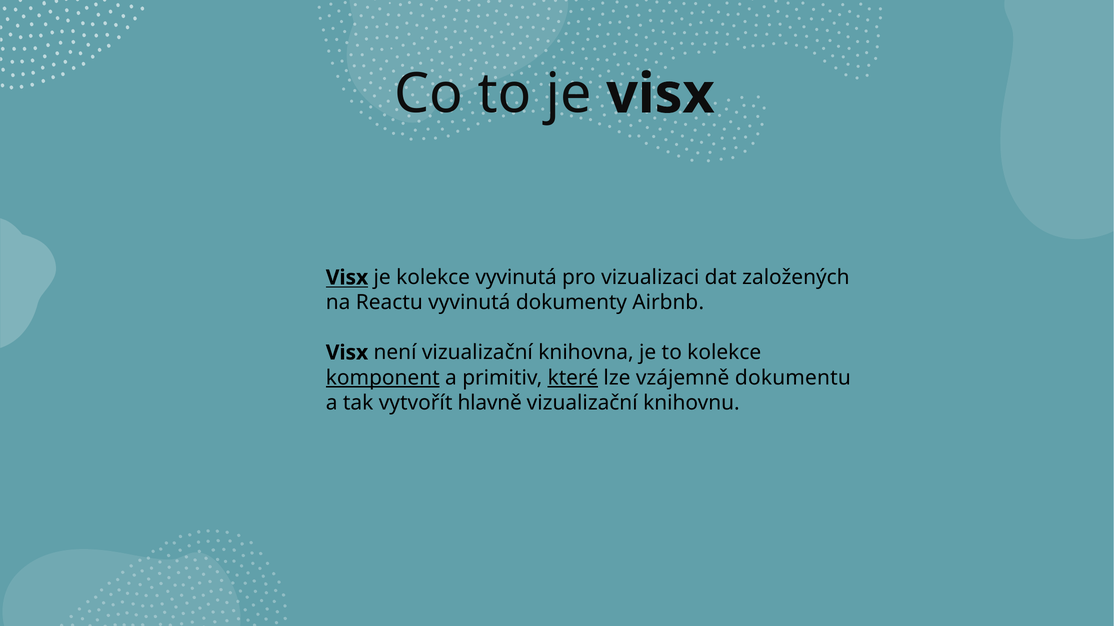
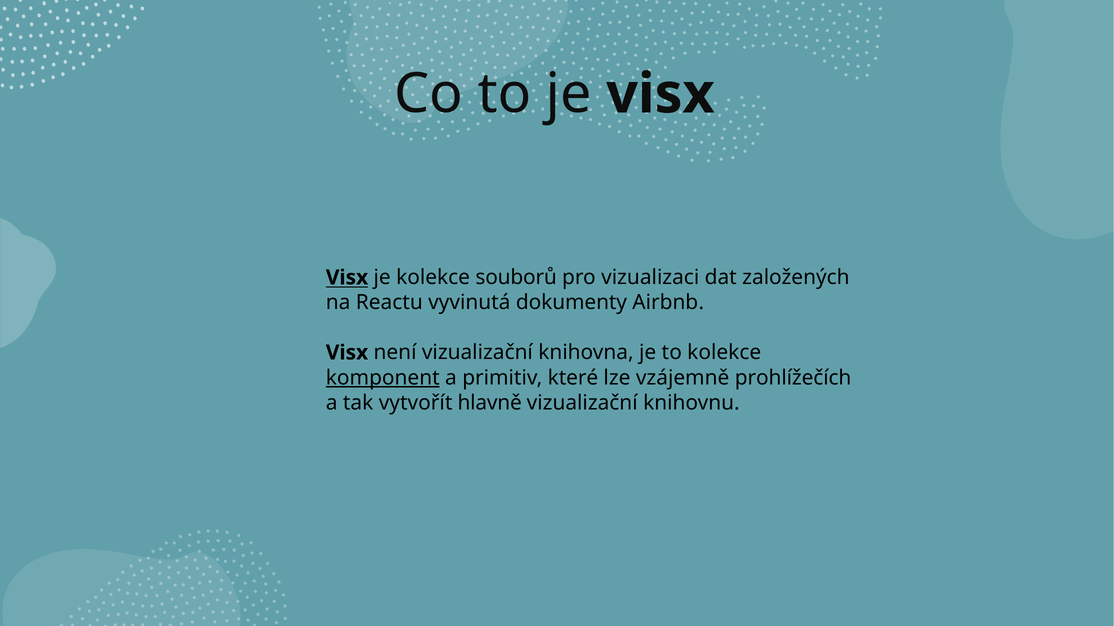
kolekce vyvinutá: vyvinutá -> souborů
které underline: present -> none
dokumentu: dokumentu -> prohlížečích
